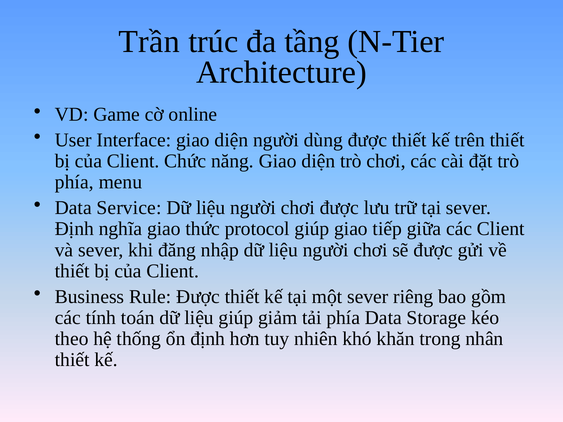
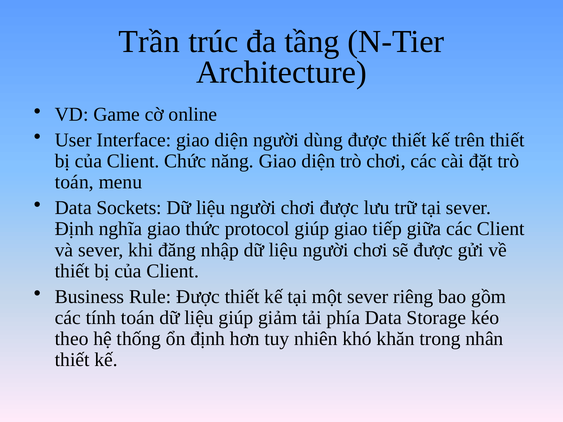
phía at (74, 182): phía -> toán
Service: Service -> Sockets
